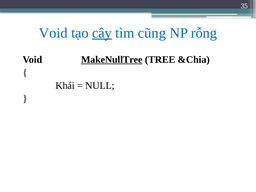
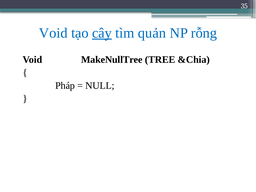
cũng: cũng -> quản
MakeNullTree underline: present -> none
Khái: Khái -> Pháp
